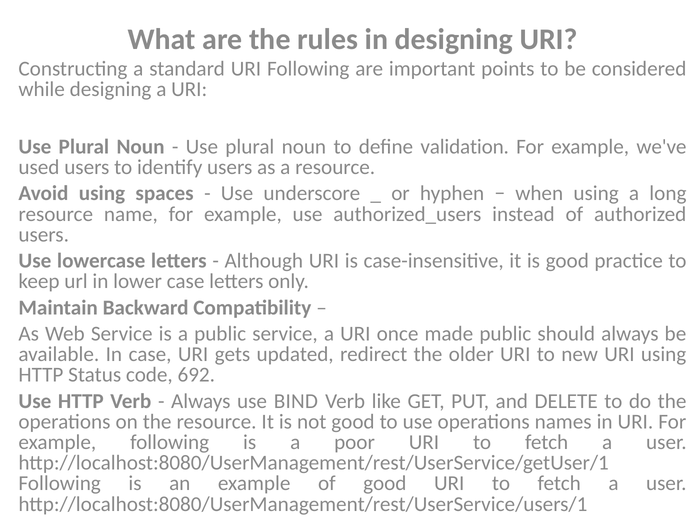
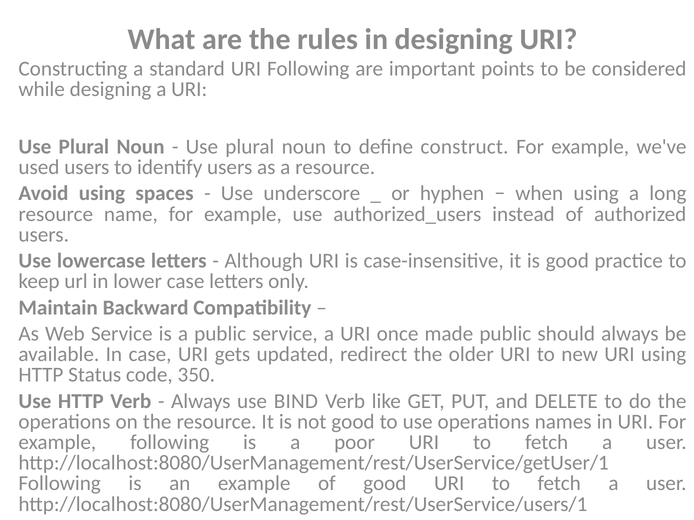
validation: validation -> construct
692: 692 -> 350
